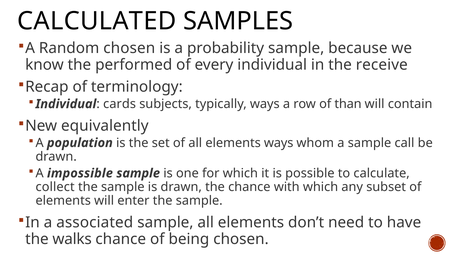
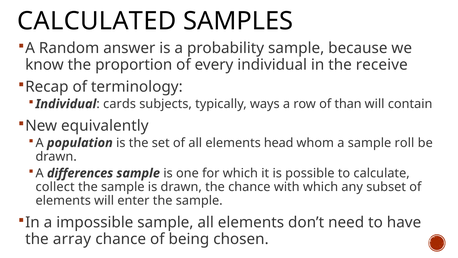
Random chosen: chosen -> answer
performed: performed -> proportion
elements ways: ways -> head
call: call -> roll
impossible: impossible -> differences
associated: associated -> impossible
walks: walks -> array
